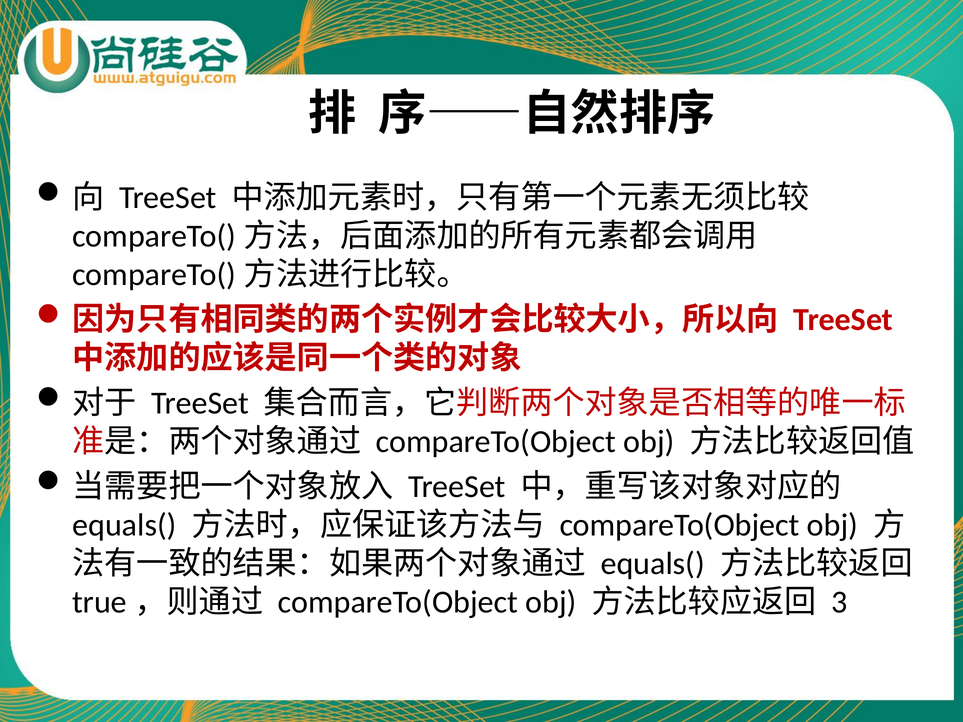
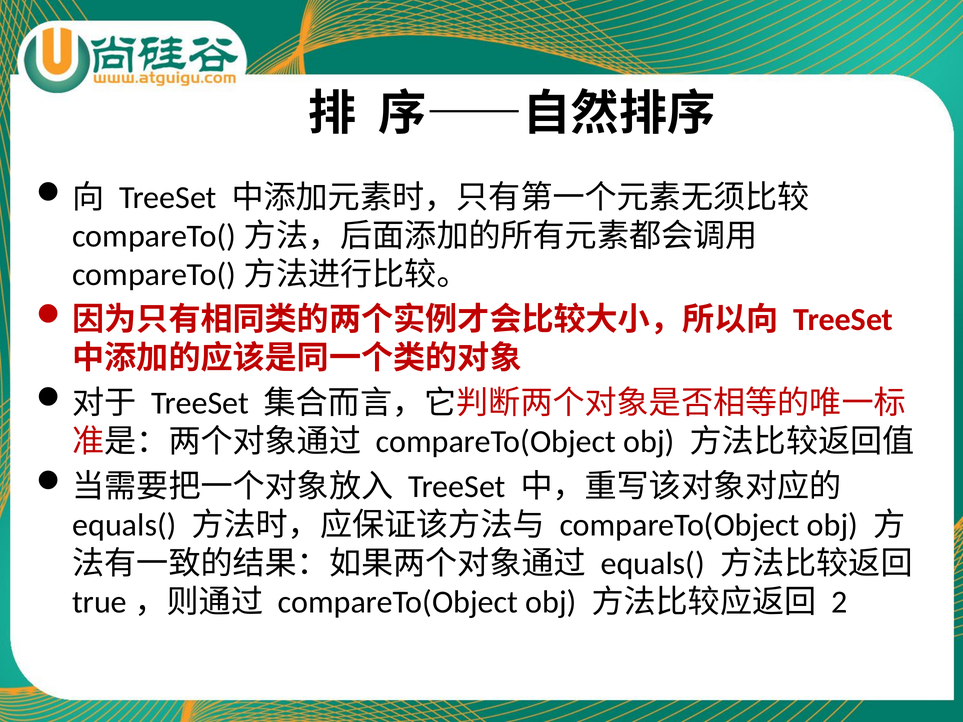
3: 3 -> 2
